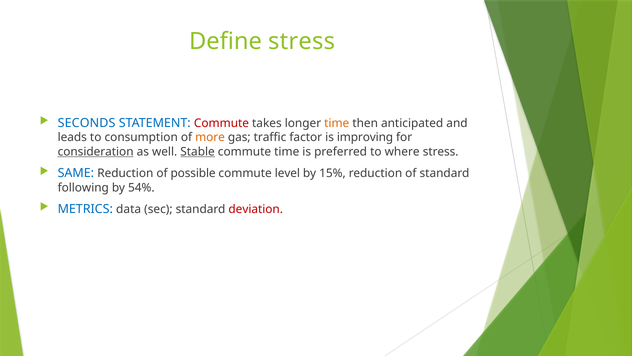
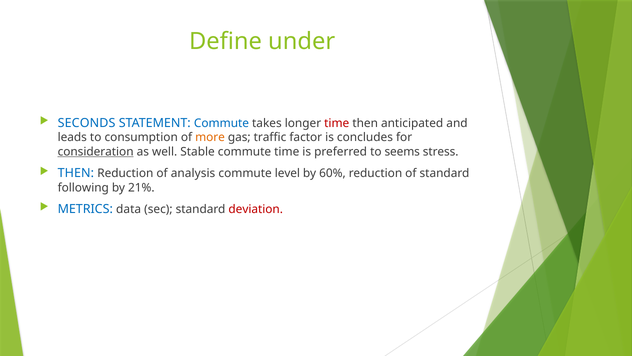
Define stress: stress -> under
Commute at (221, 123) colour: red -> blue
time at (337, 123) colour: orange -> red
improving: improving -> concludes
Stable underline: present -> none
where: where -> seems
SAME at (76, 173): SAME -> THEN
possible: possible -> analysis
15%: 15% -> 60%
54%: 54% -> 21%
